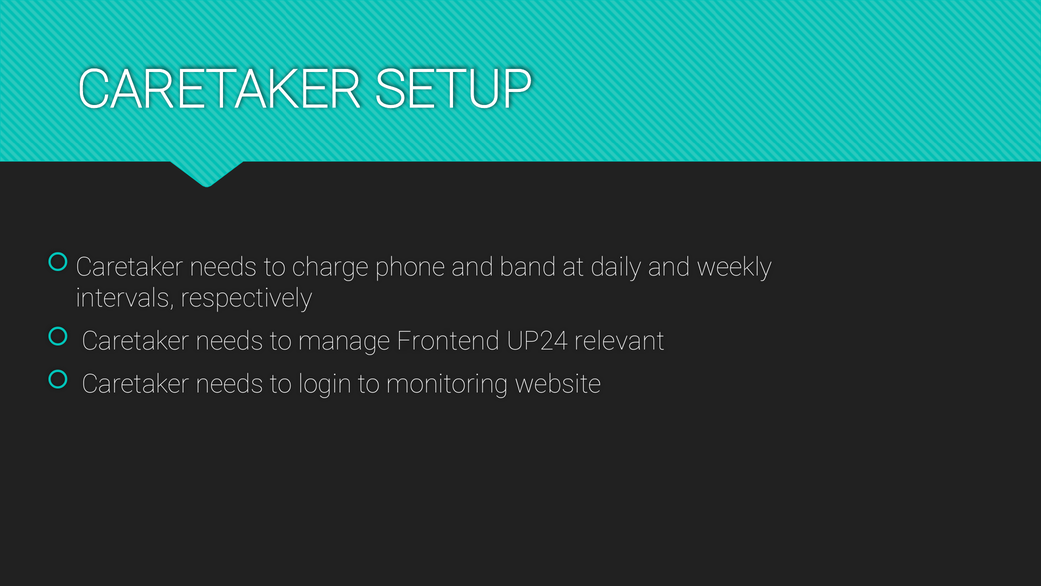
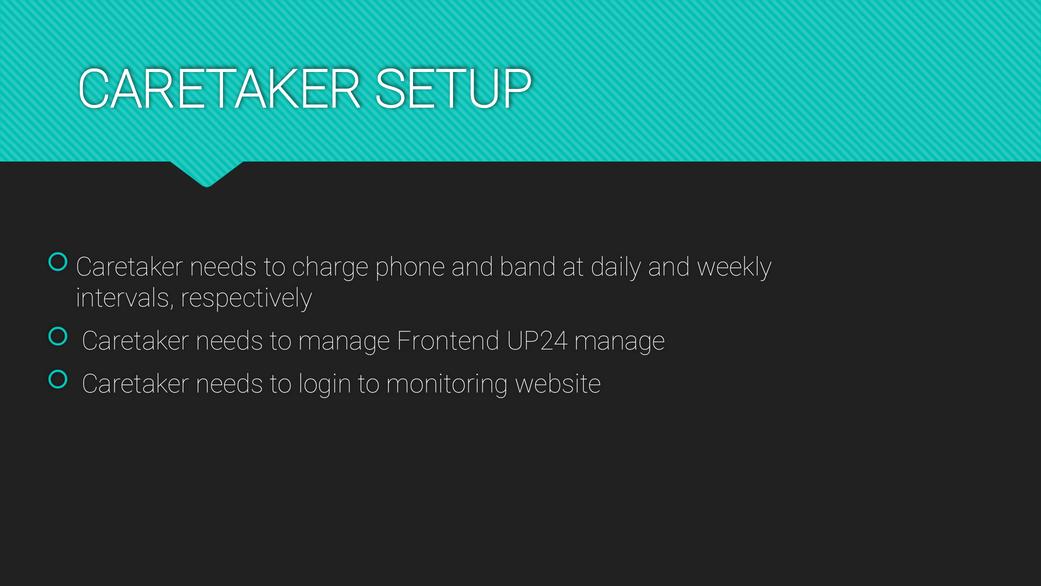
UP24 relevant: relevant -> manage
